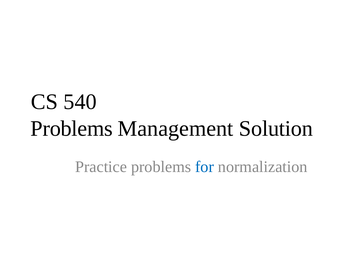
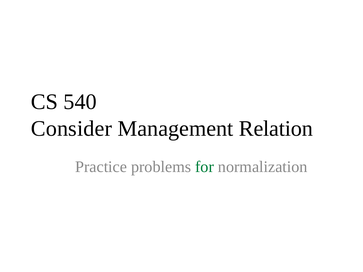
Problems at (72, 129): Problems -> Consider
Solution: Solution -> Relation
for colour: blue -> green
